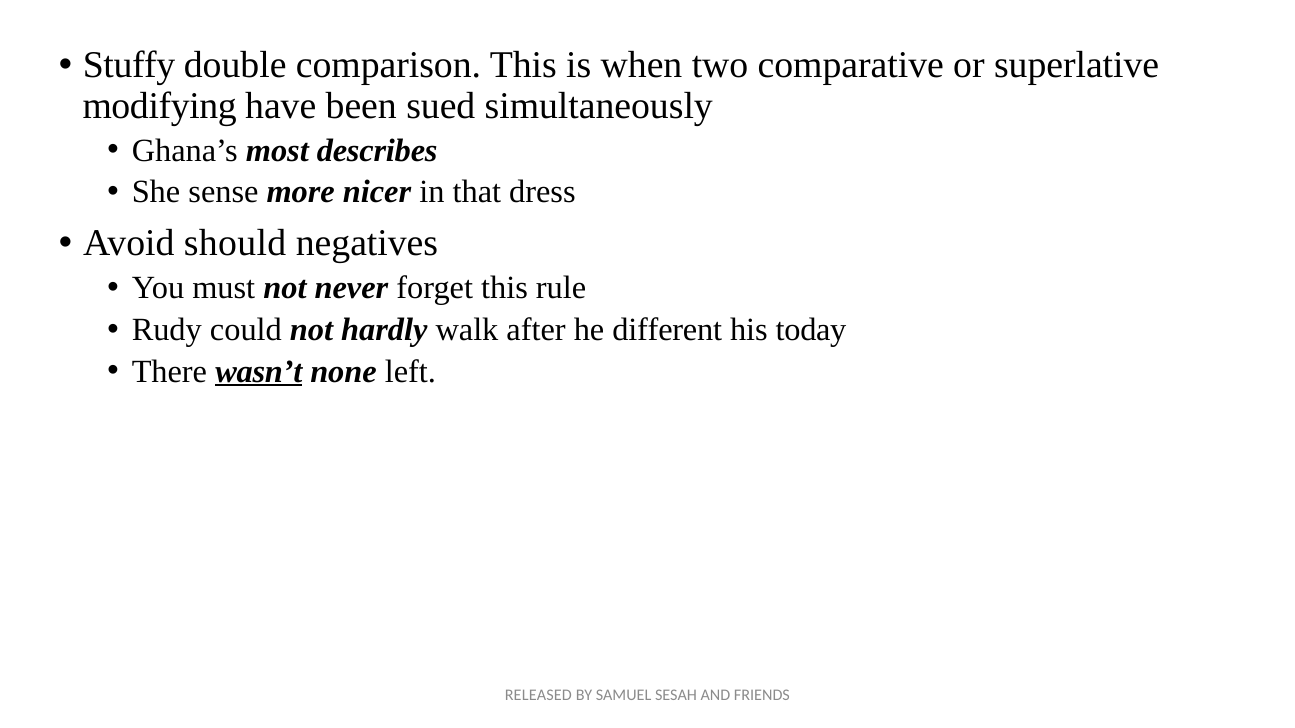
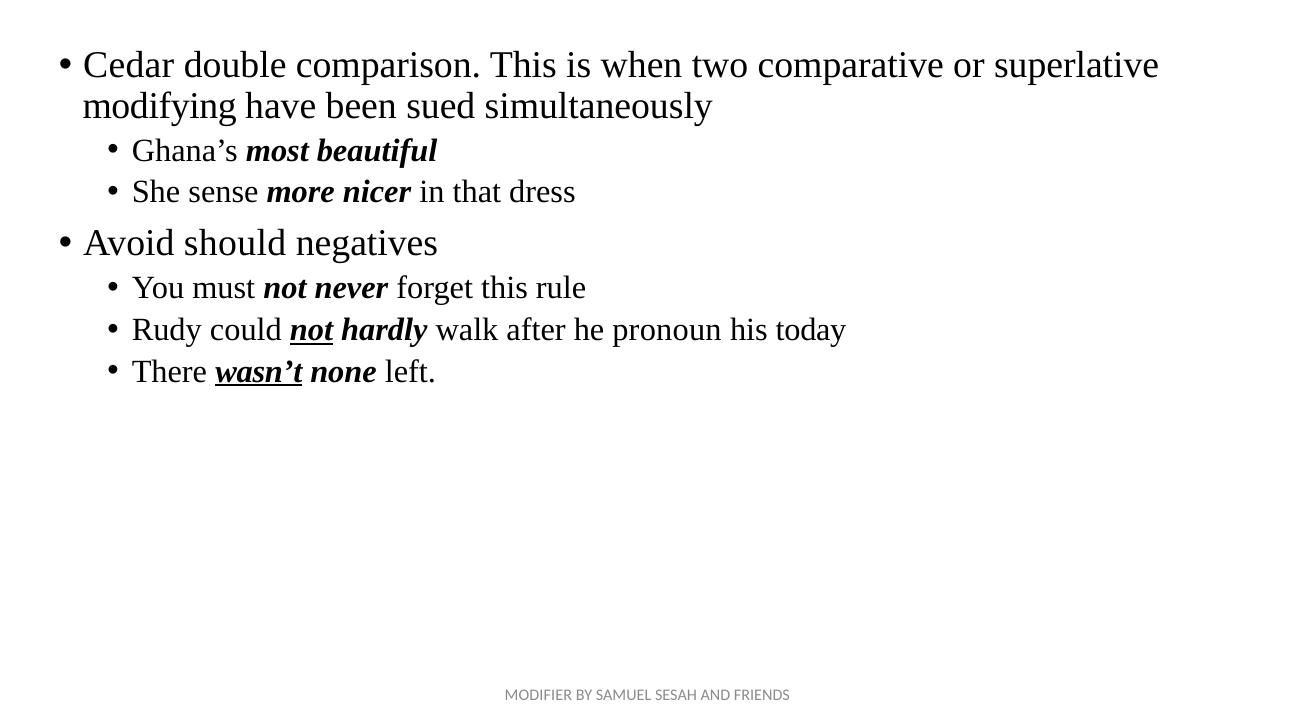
Stuffy: Stuffy -> Cedar
describes: describes -> beautiful
not at (311, 330) underline: none -> present
different: different -> pronoun
RELEASED: RELEASED -> MODIFIER
